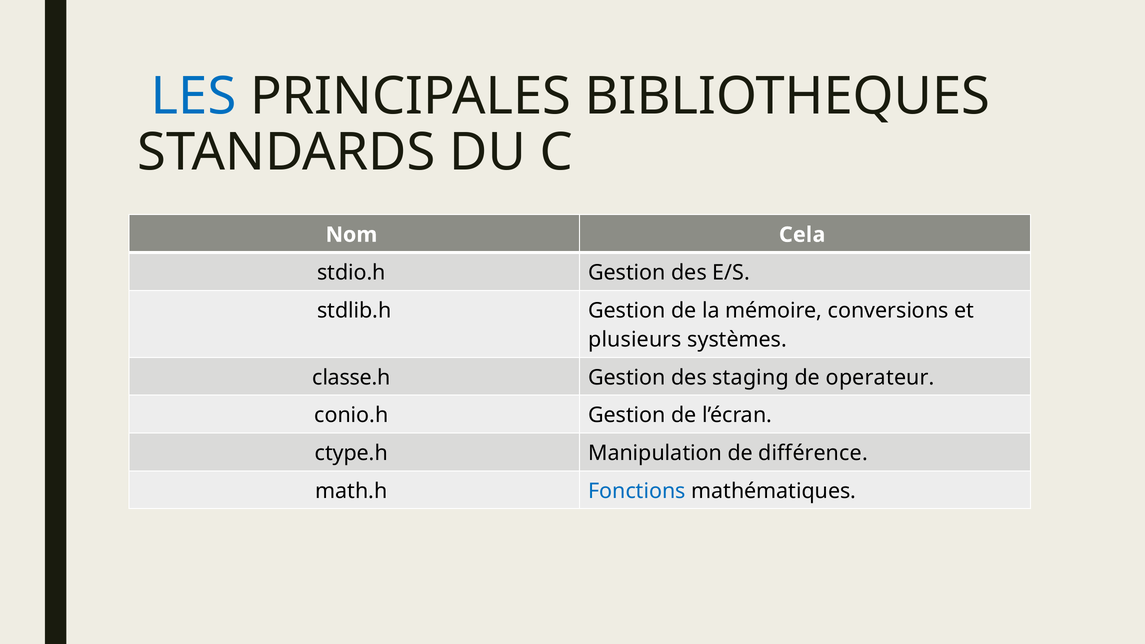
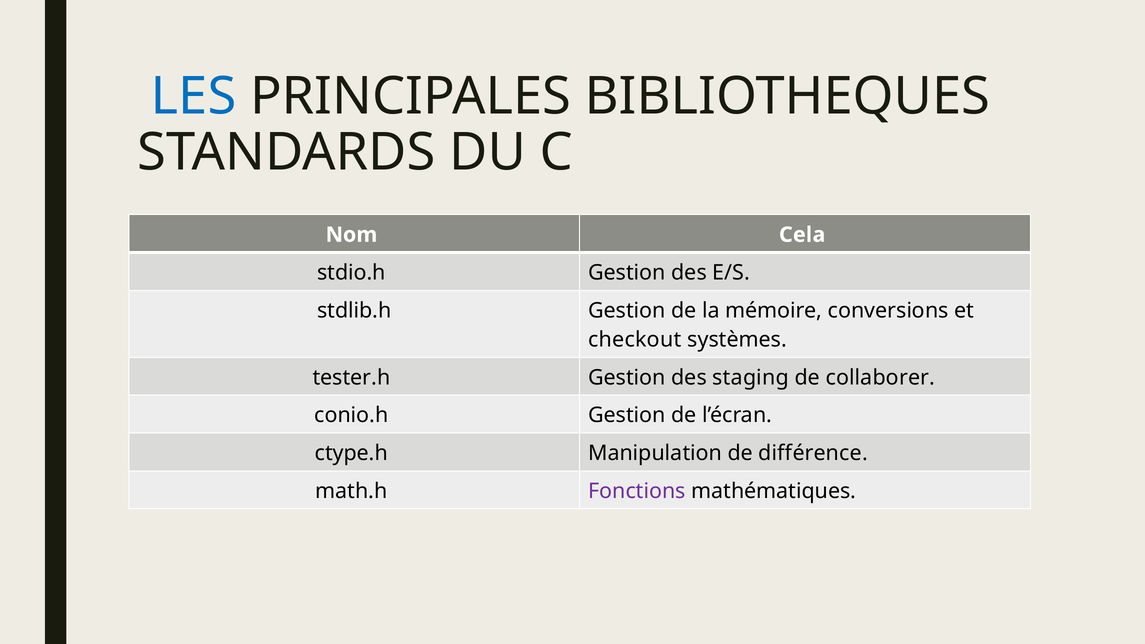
plusieurs: plusieurs -> checkout
classe.h: classe.h -> tester.h
operateur: operateur -> collaborer
Fonctions colour: blue -> purple
